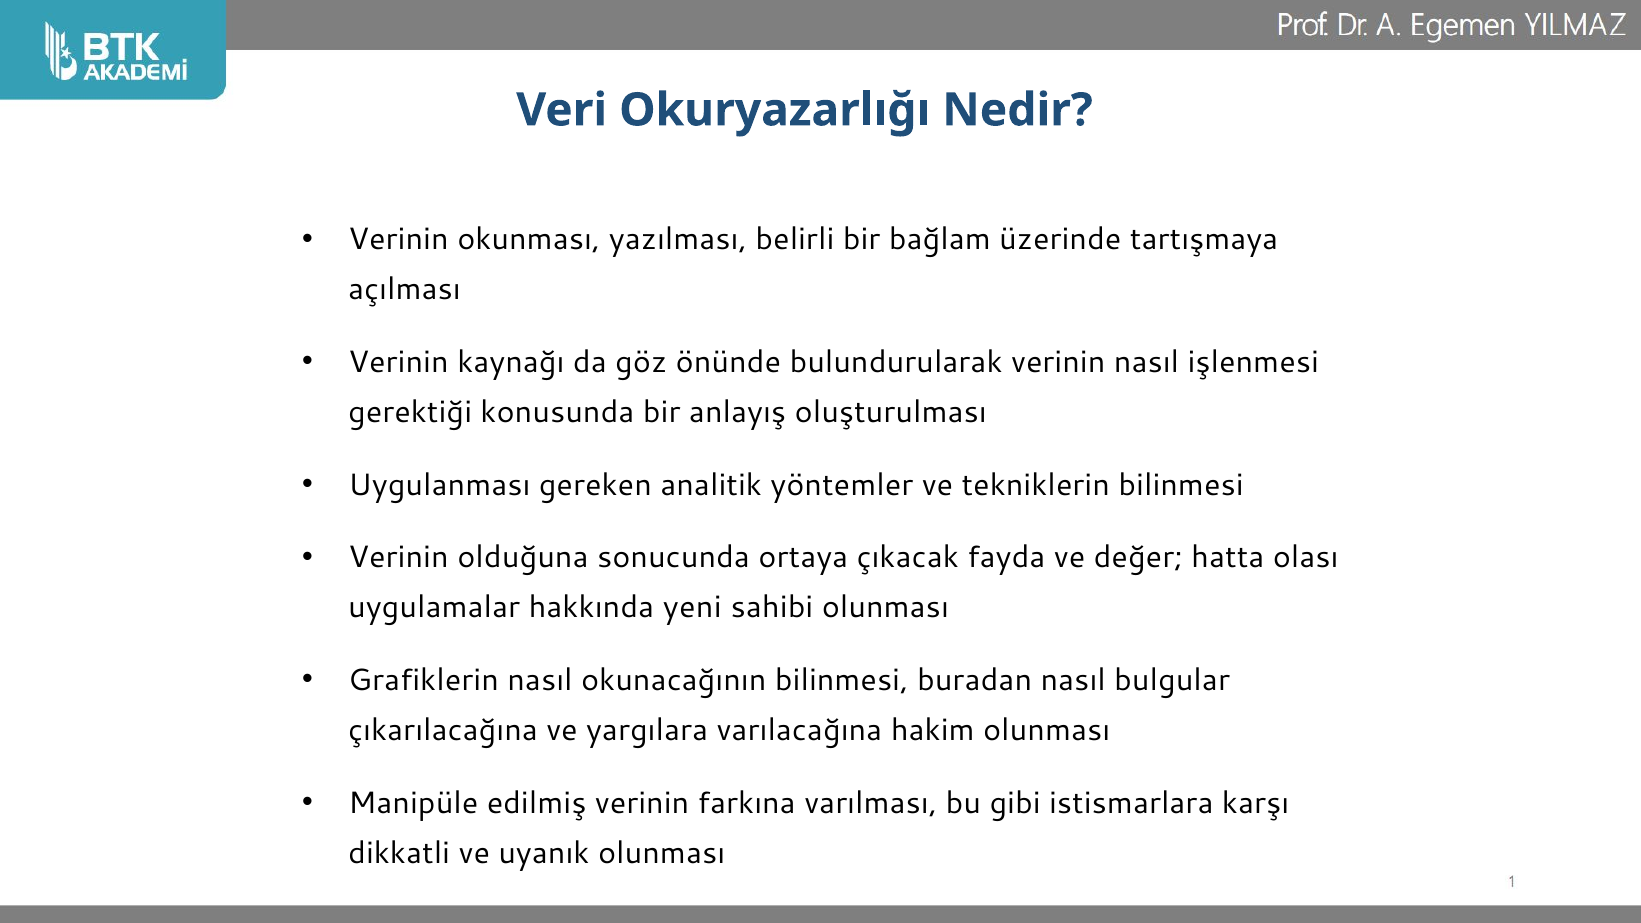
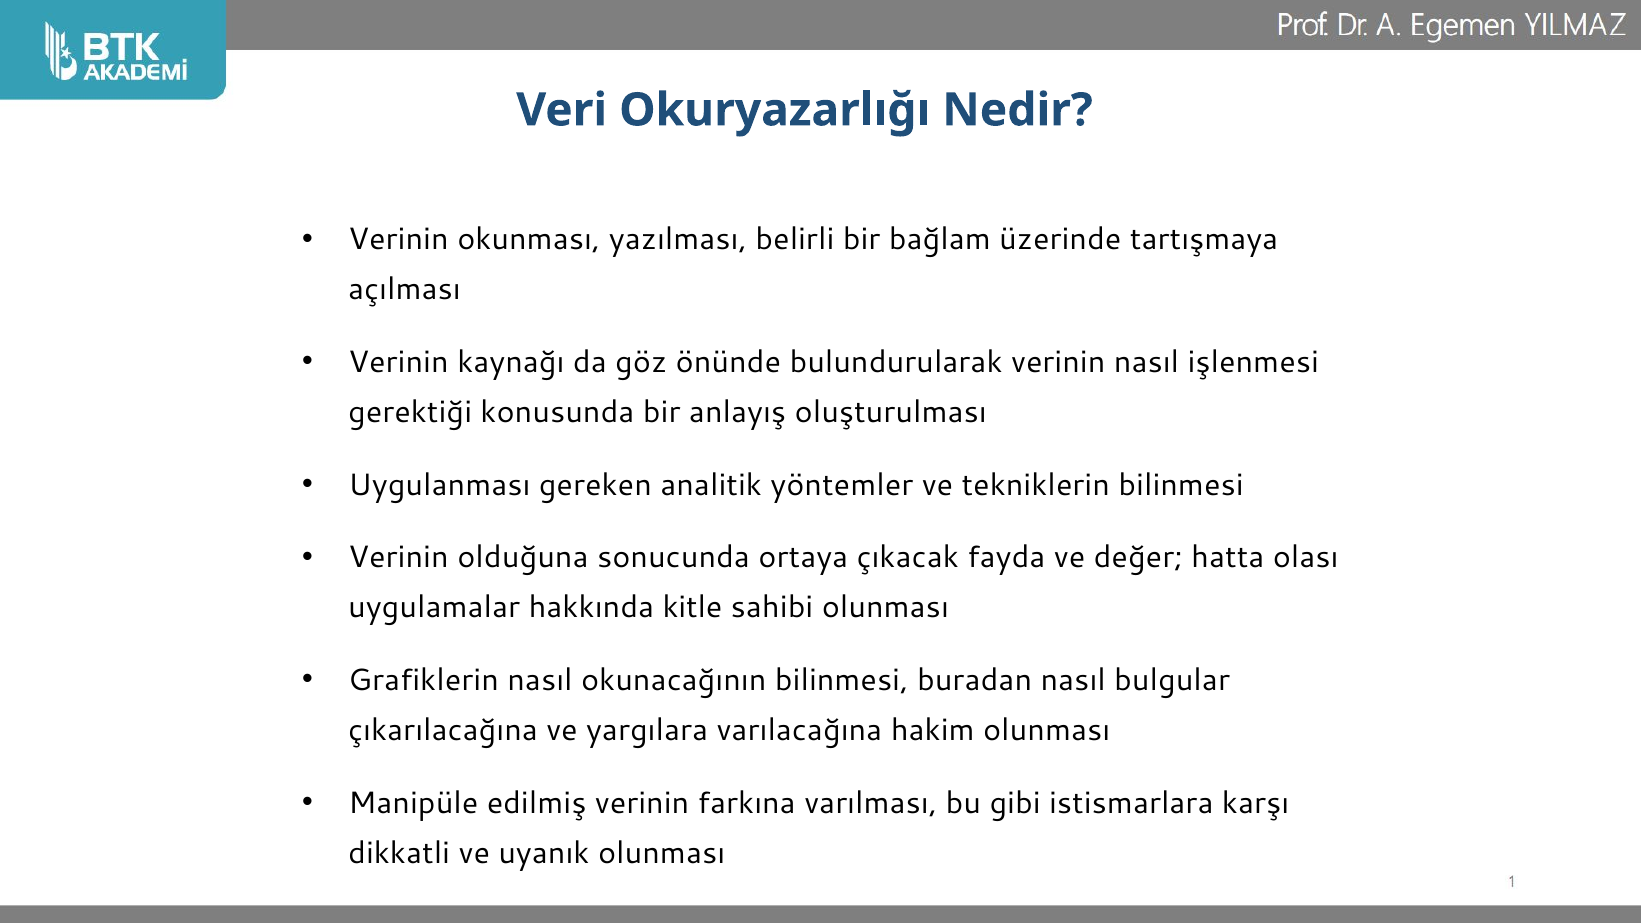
yeni: yeni -> kitle
